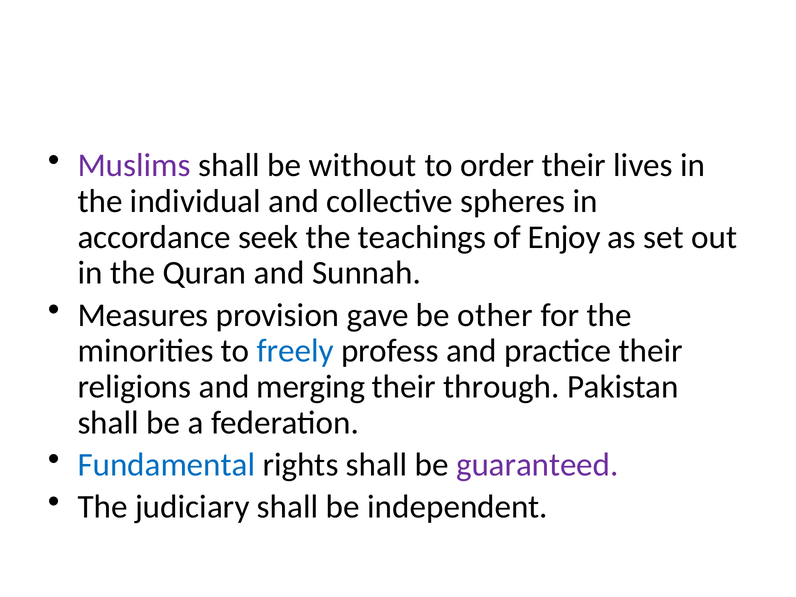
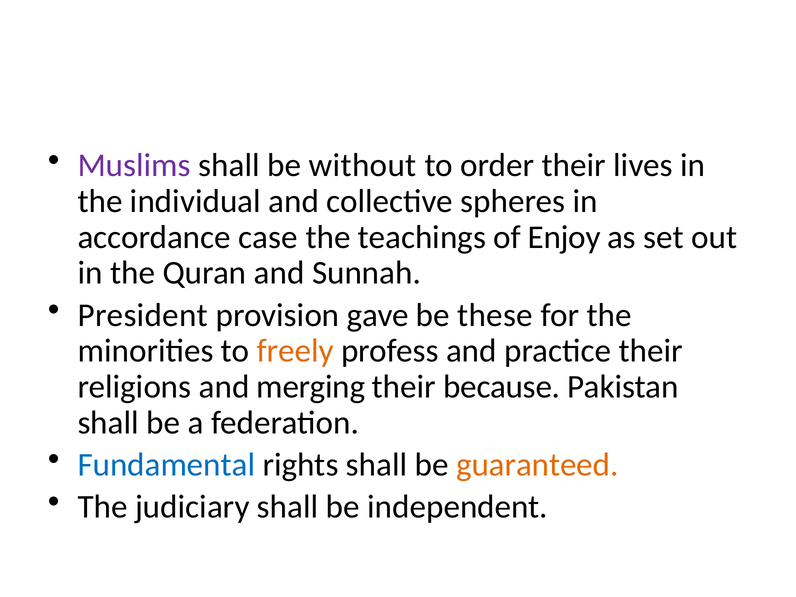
seek: seek -> case
Measures: Measures -> President
other: other -> these
freely colour: blue -> orange
through: through -> because
guaranteed colour: purple -> orange
